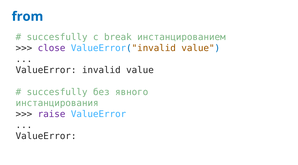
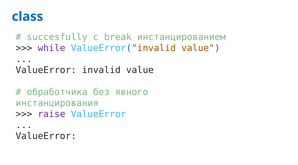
from: from -> class
close: close -> while
succesfully at (57, 92): succesfully -> обработчика
